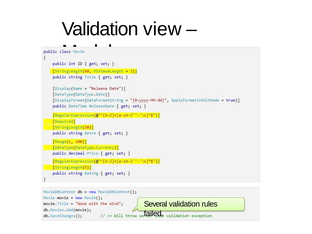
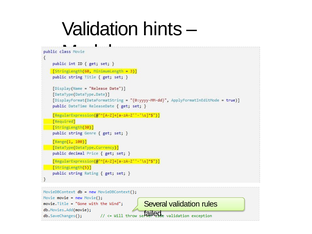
view: view -> hints
